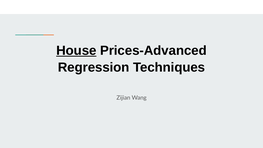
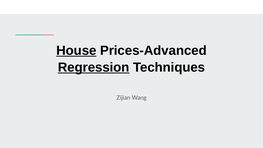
Regression underline: none -> present
